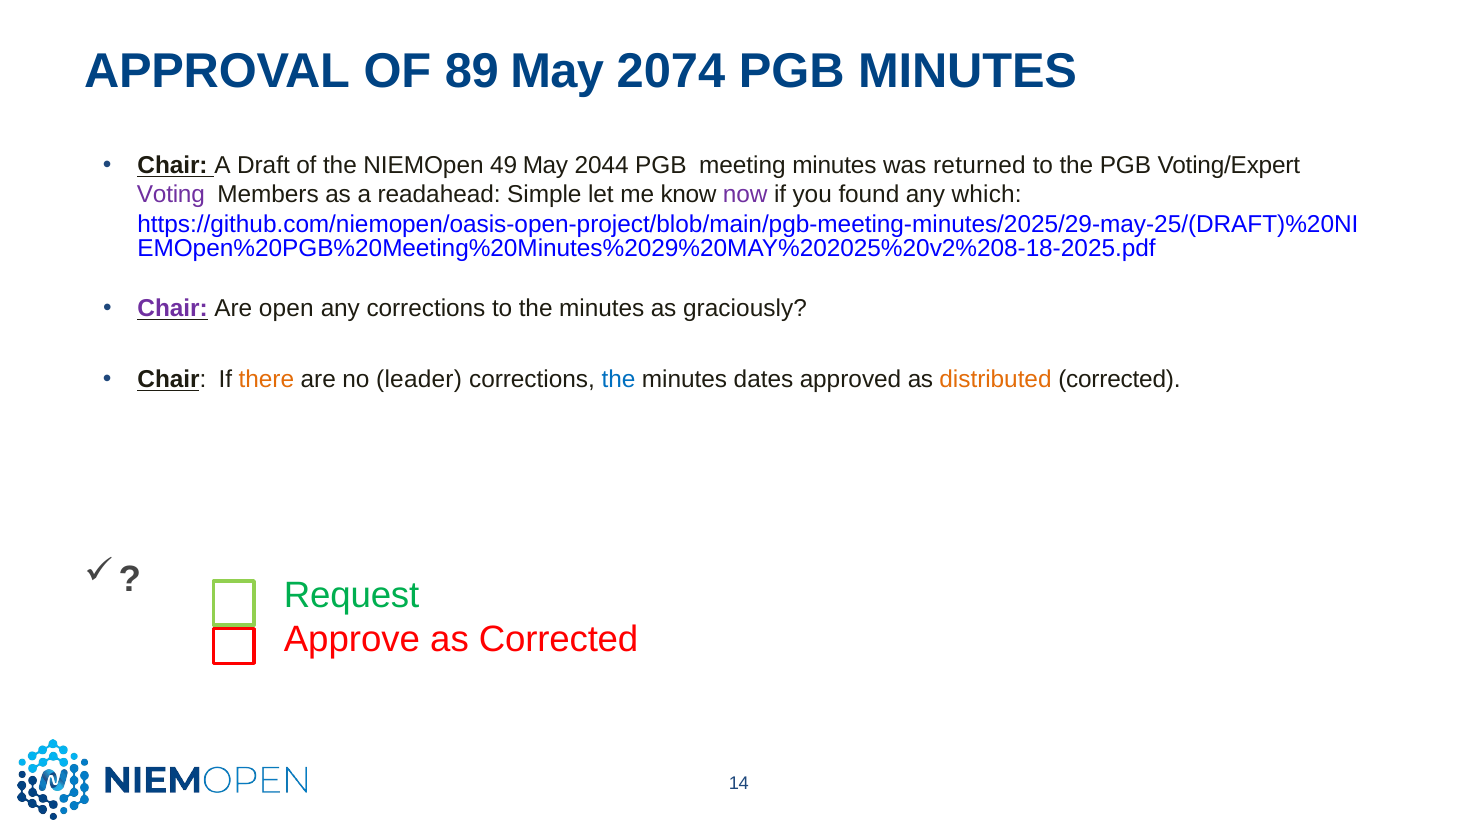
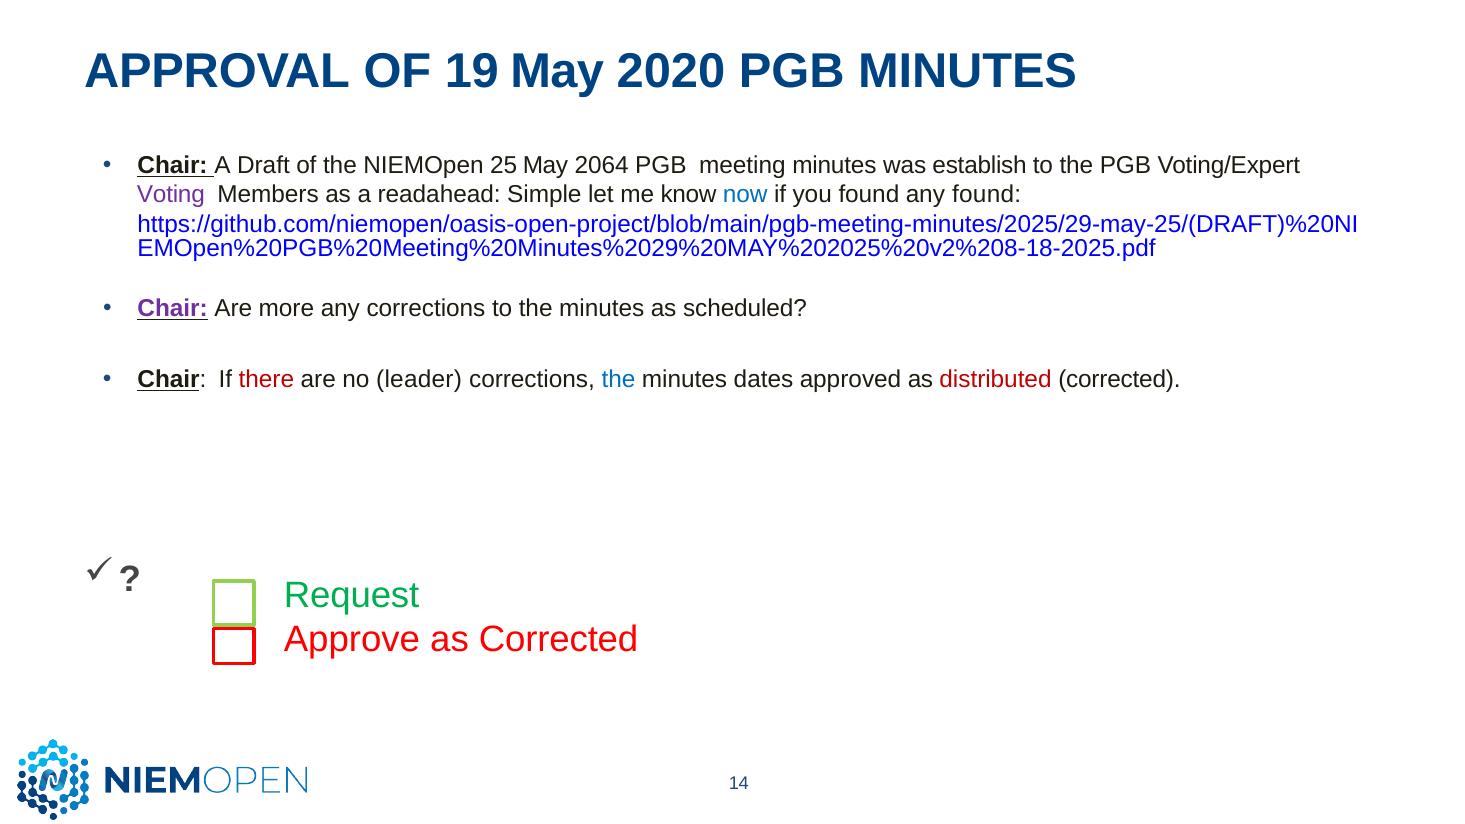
89: 89 -> 19
2074: 2074 -> 2020
49: 49 -> 25
2044: 2044 -> 2064
returned: returned -> establish
now colour: purple -> blue
any which: which -> found
open: open -> more
graciously: graciously -> scheduled
there colour: orange -> red
distributed colour: orange -> red
